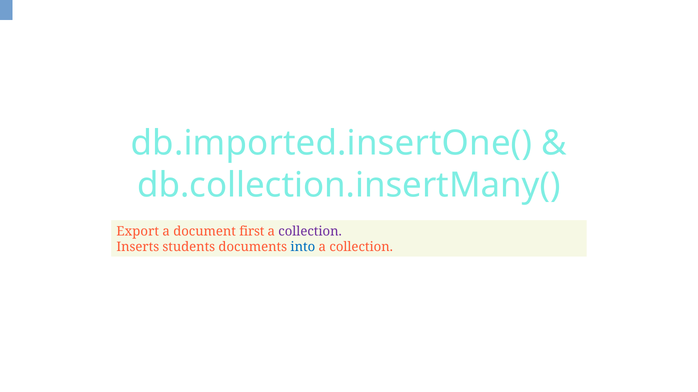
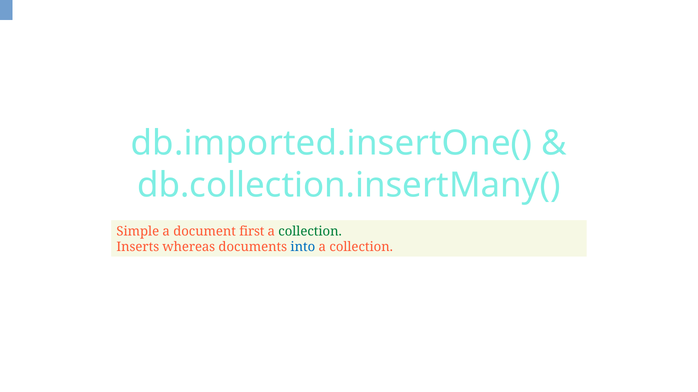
Export: Export -> Simple
collection at (310, 232) colour: purple -> green
students: students -> whereas
